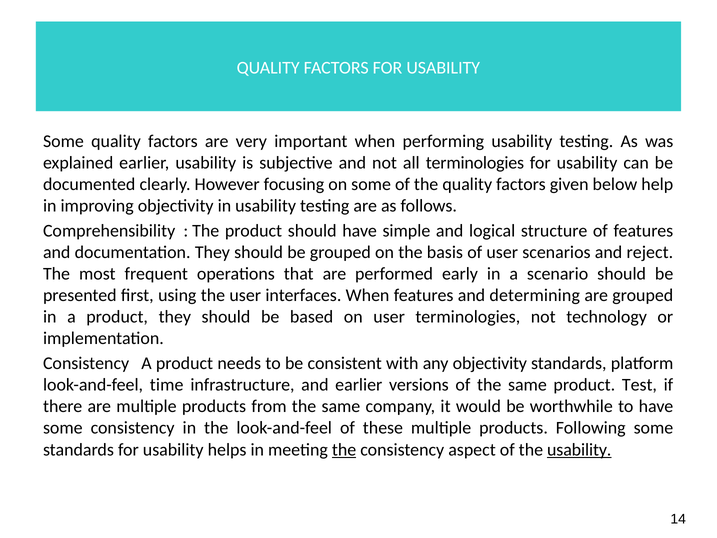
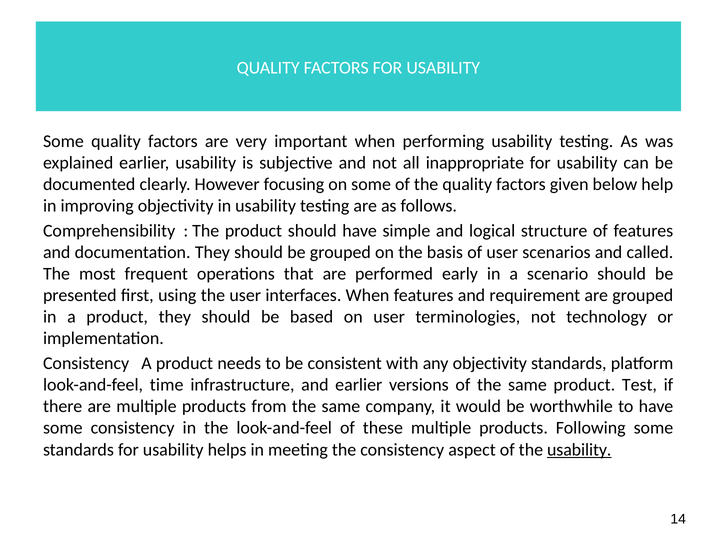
all terminologies: terminologies -> inappropriate
reject: reject -> called
determining: determining -> requirement
the at (344, 449) underline: present -> none
